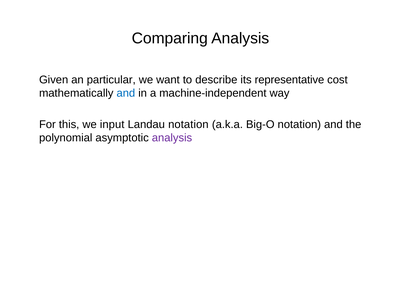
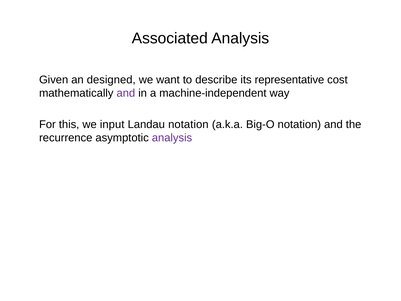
Comparing: Comparing -> Associated
particular: particular -> designed
and at (126, 93) colour: blue -> purple
polynomial: polynomial -> recurrence
